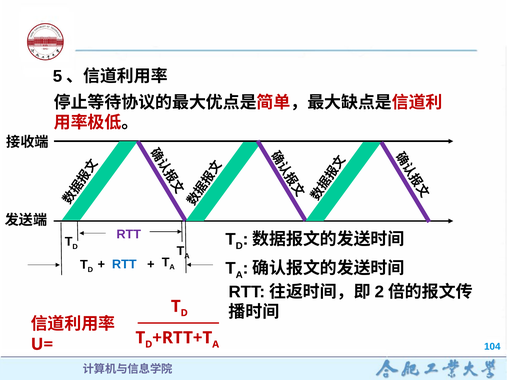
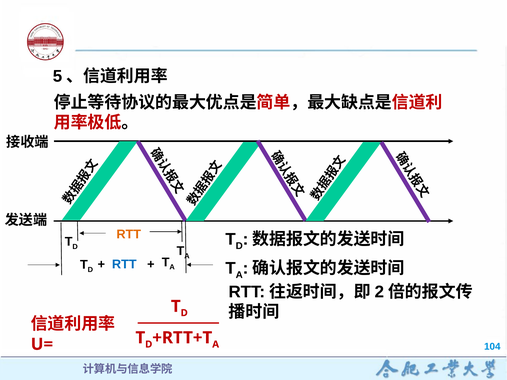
RTT at (129, 234) colour: purple -> orange
